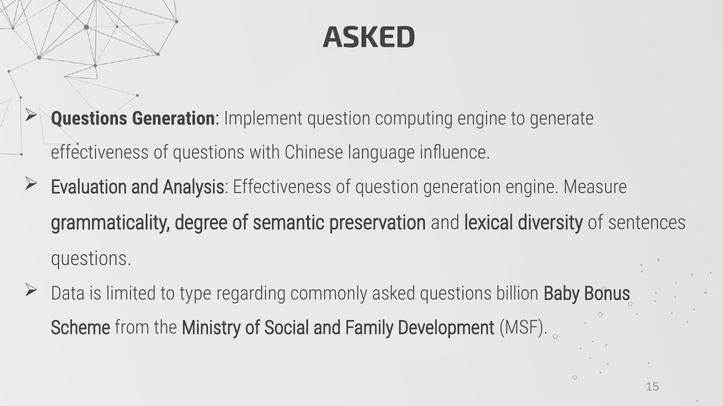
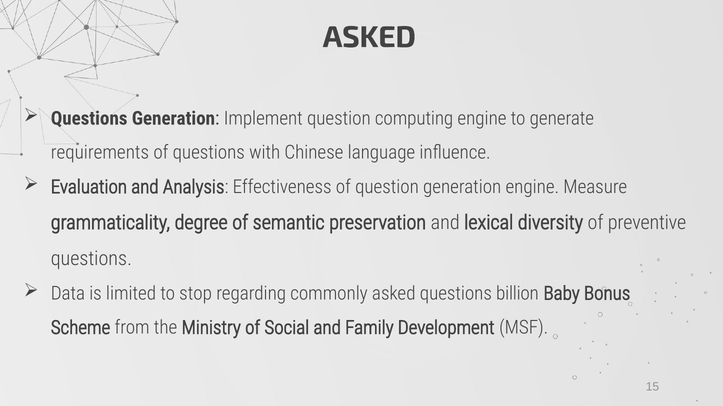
effectiveness at (100, 153): effectiveness -> requirements
sentences: sentences -> preventive
type: type -> stop
